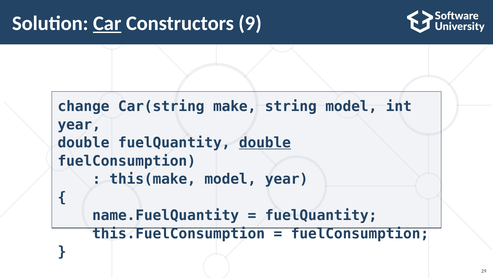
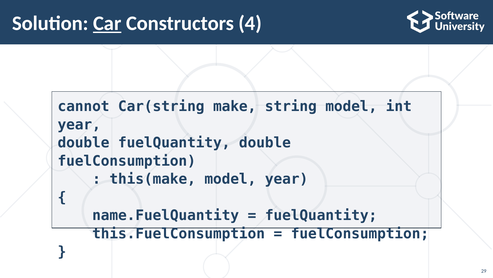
9: 9 -> 4
change: change -> cannot
double at (265, 142) underline: present -> none
